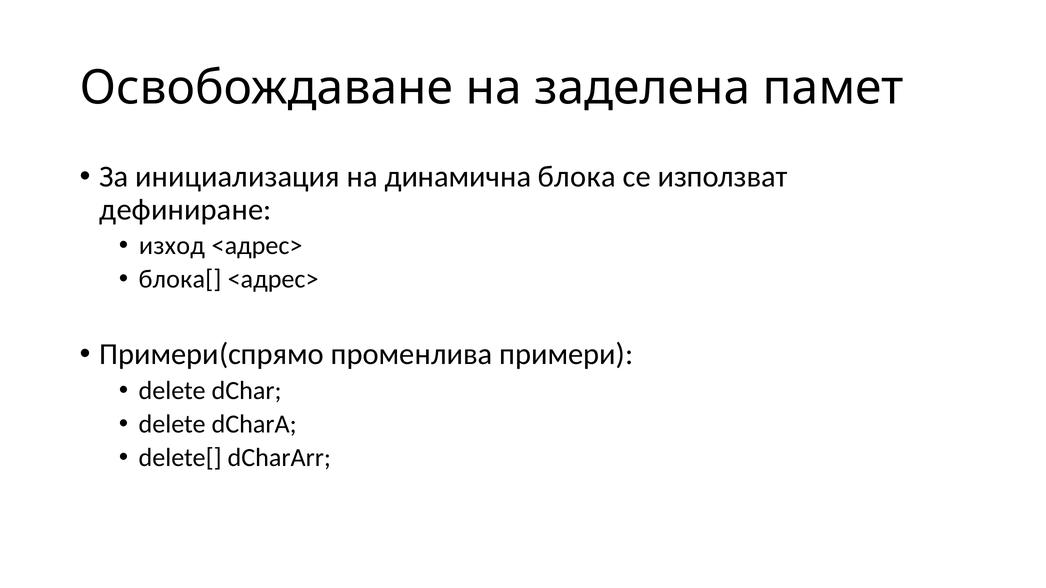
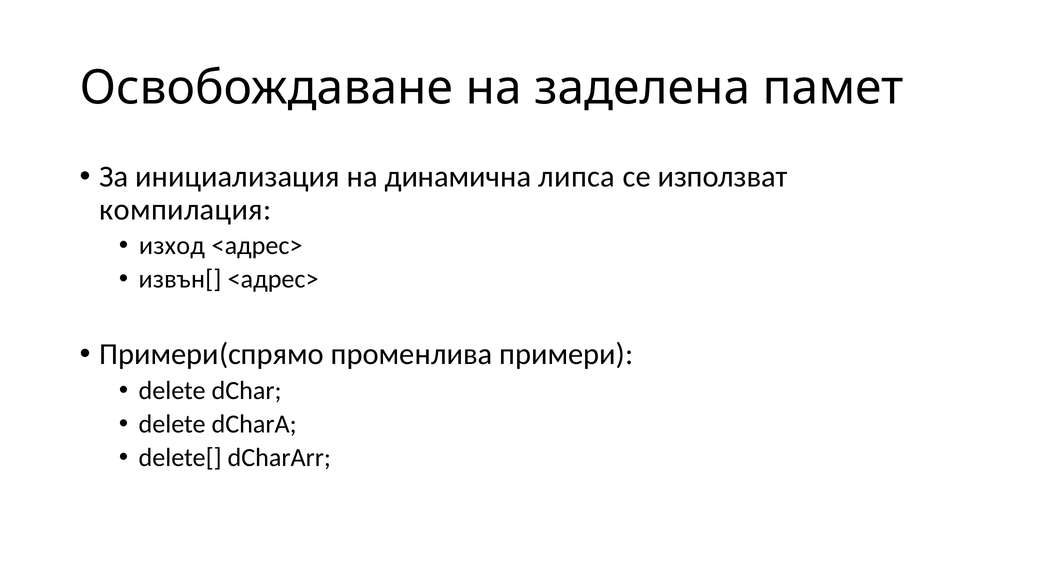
блока: блока -> липса
дефиниране: дефиниране -> компилация
блока[: блока[ -> извън[
